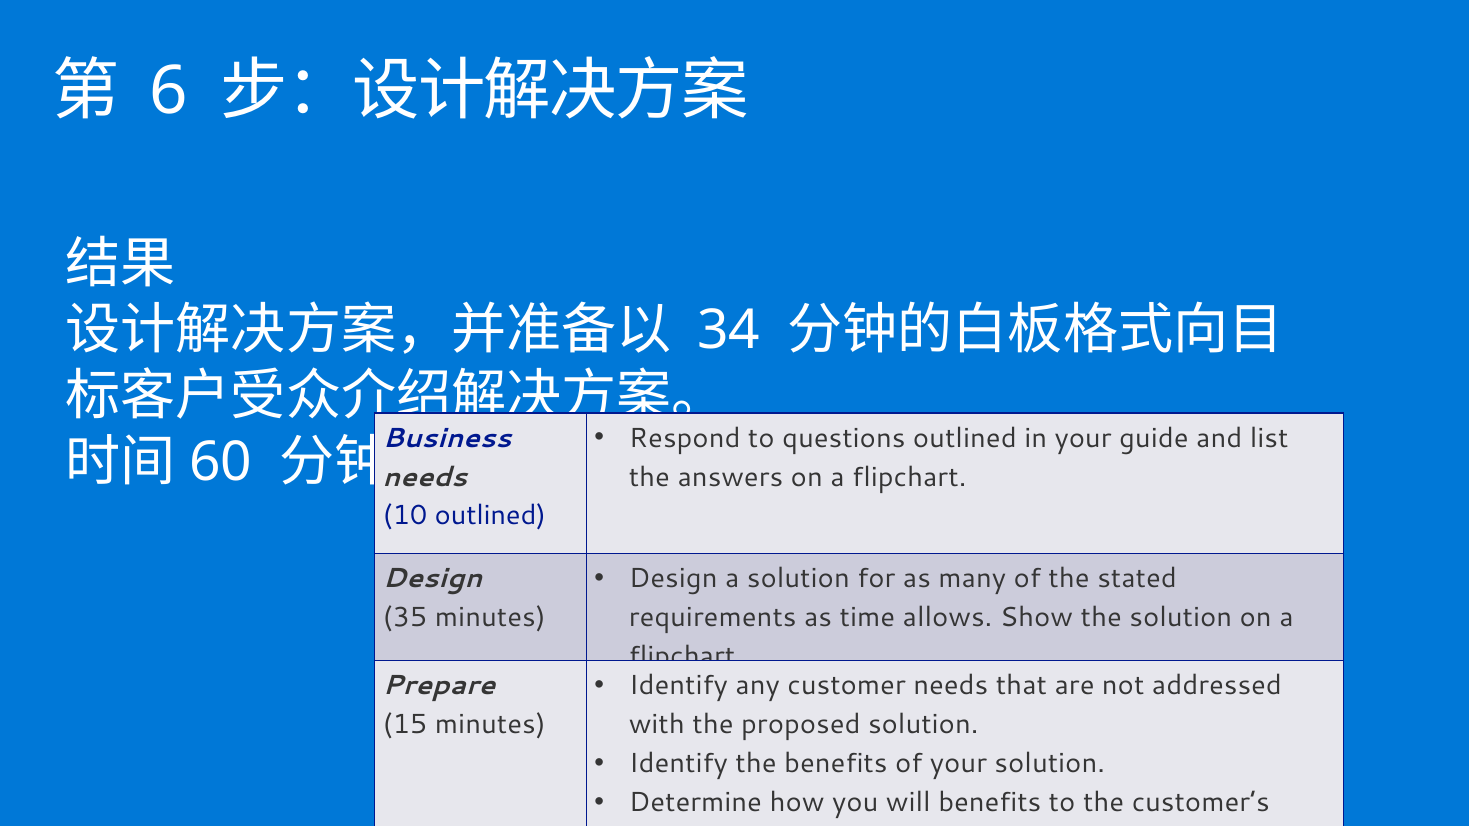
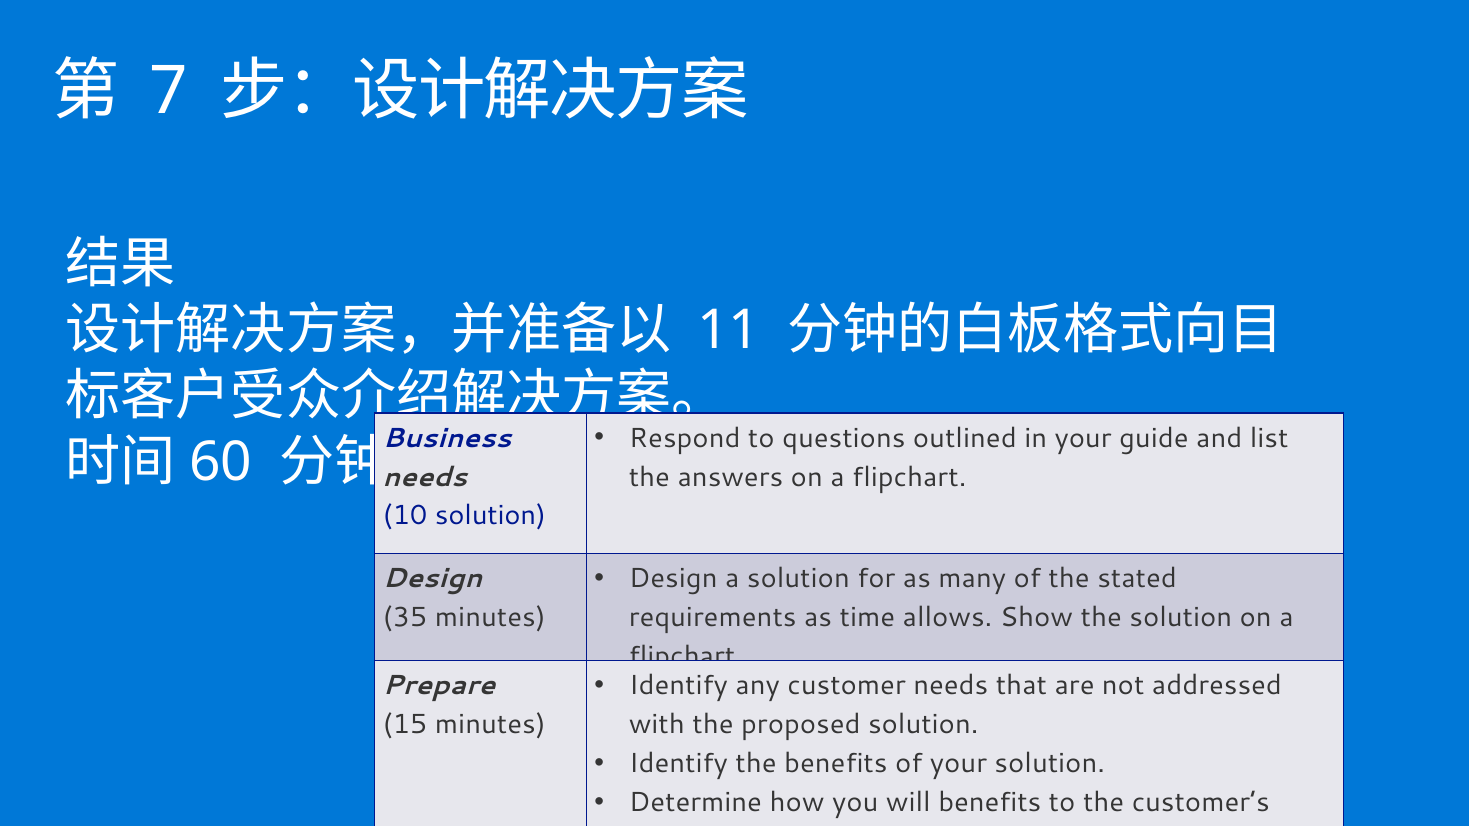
6: 6 -> 7
34: 34 -> 11
10 outlined: outlined -> solution
